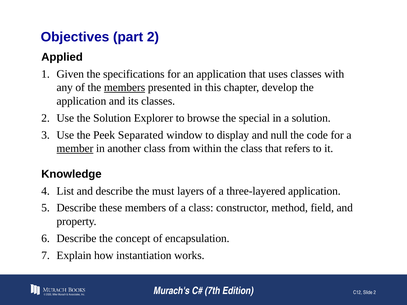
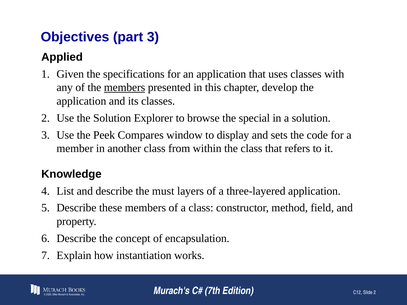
part 2: 2 -> 3
Separated: Separated -> Compares
null: null -> sets
member underline: present -> none
